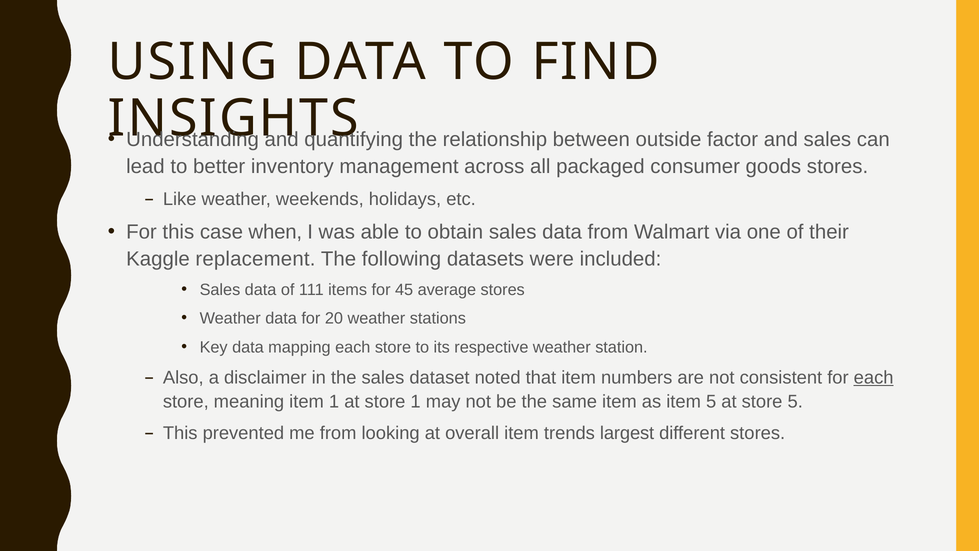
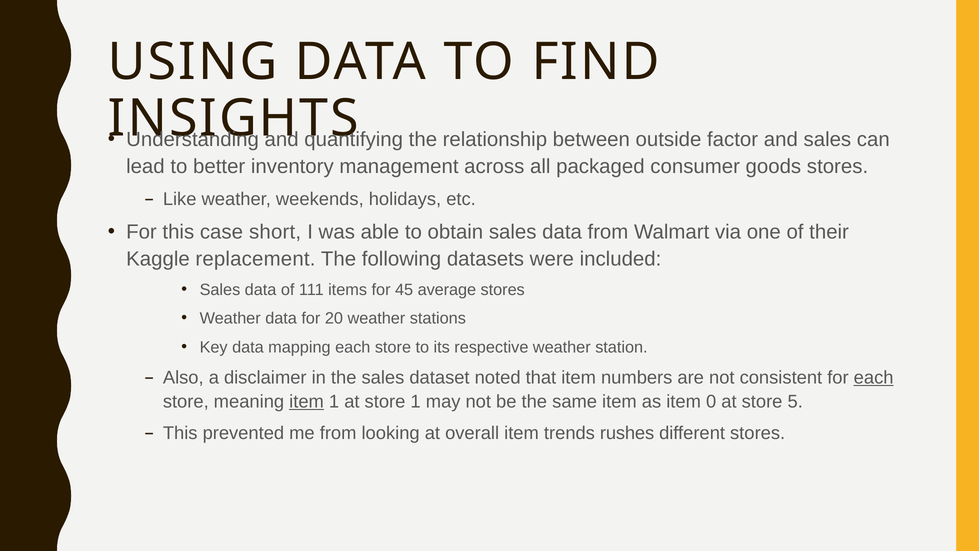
when: when -> short
item at (307, 402) underline: none -> present
item 5: 5 -> 0
largest: largest -> rushes
